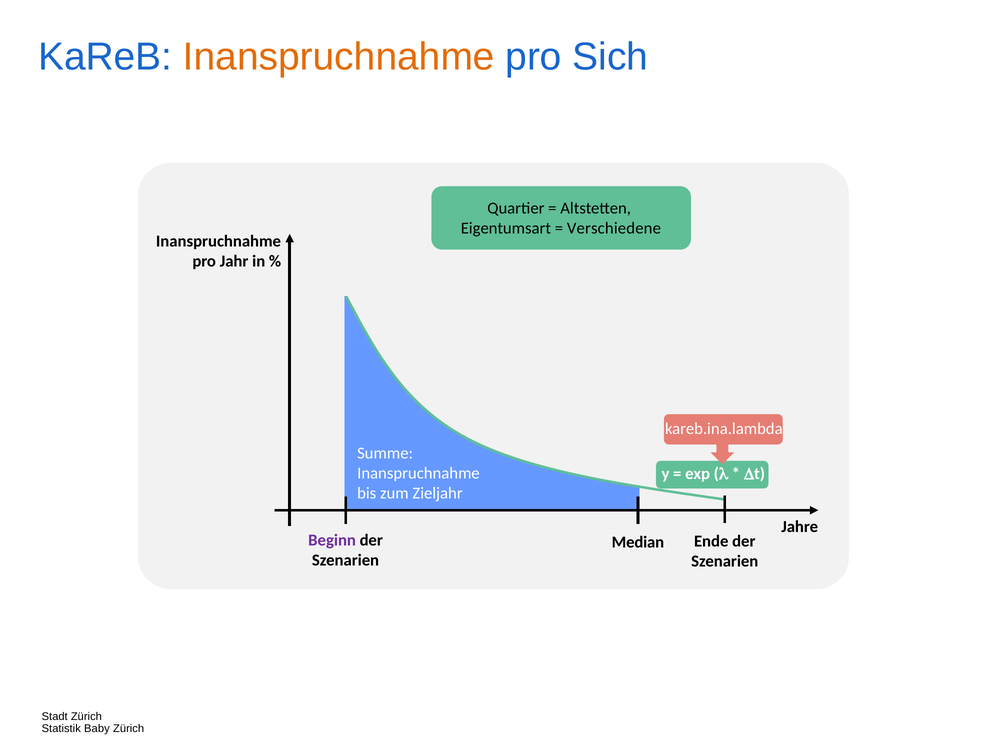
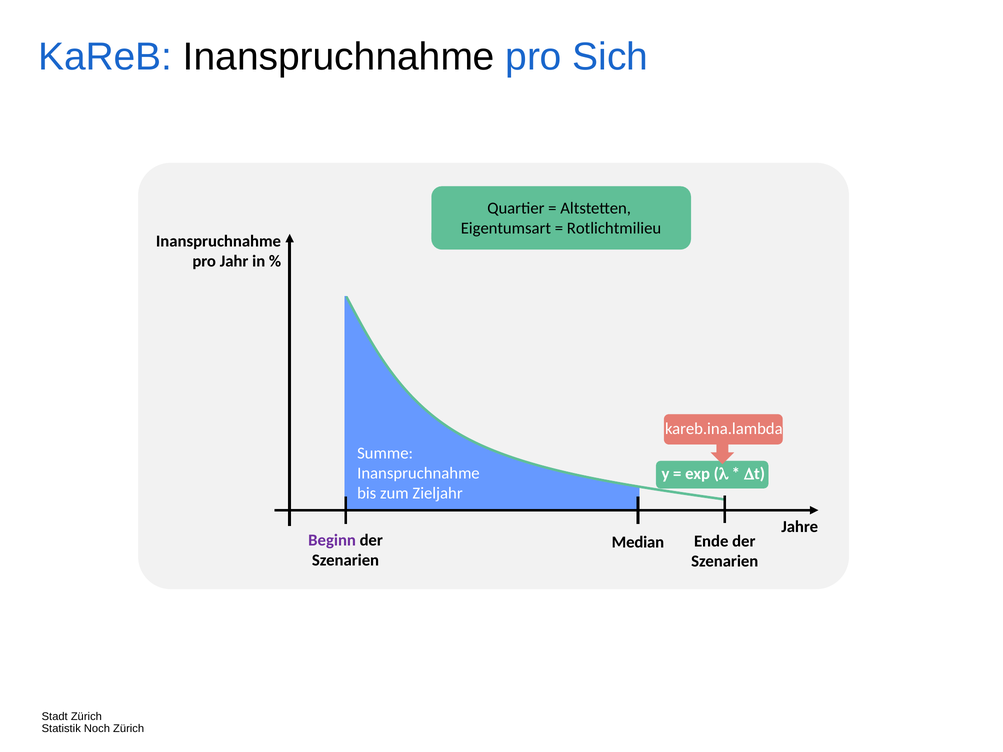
Inanspruchnahme at (339, 57) colour: orange -> black
Verschiedene: Verschiedene -> Rotlichtmilieu
Baby: Baby -> Noch
